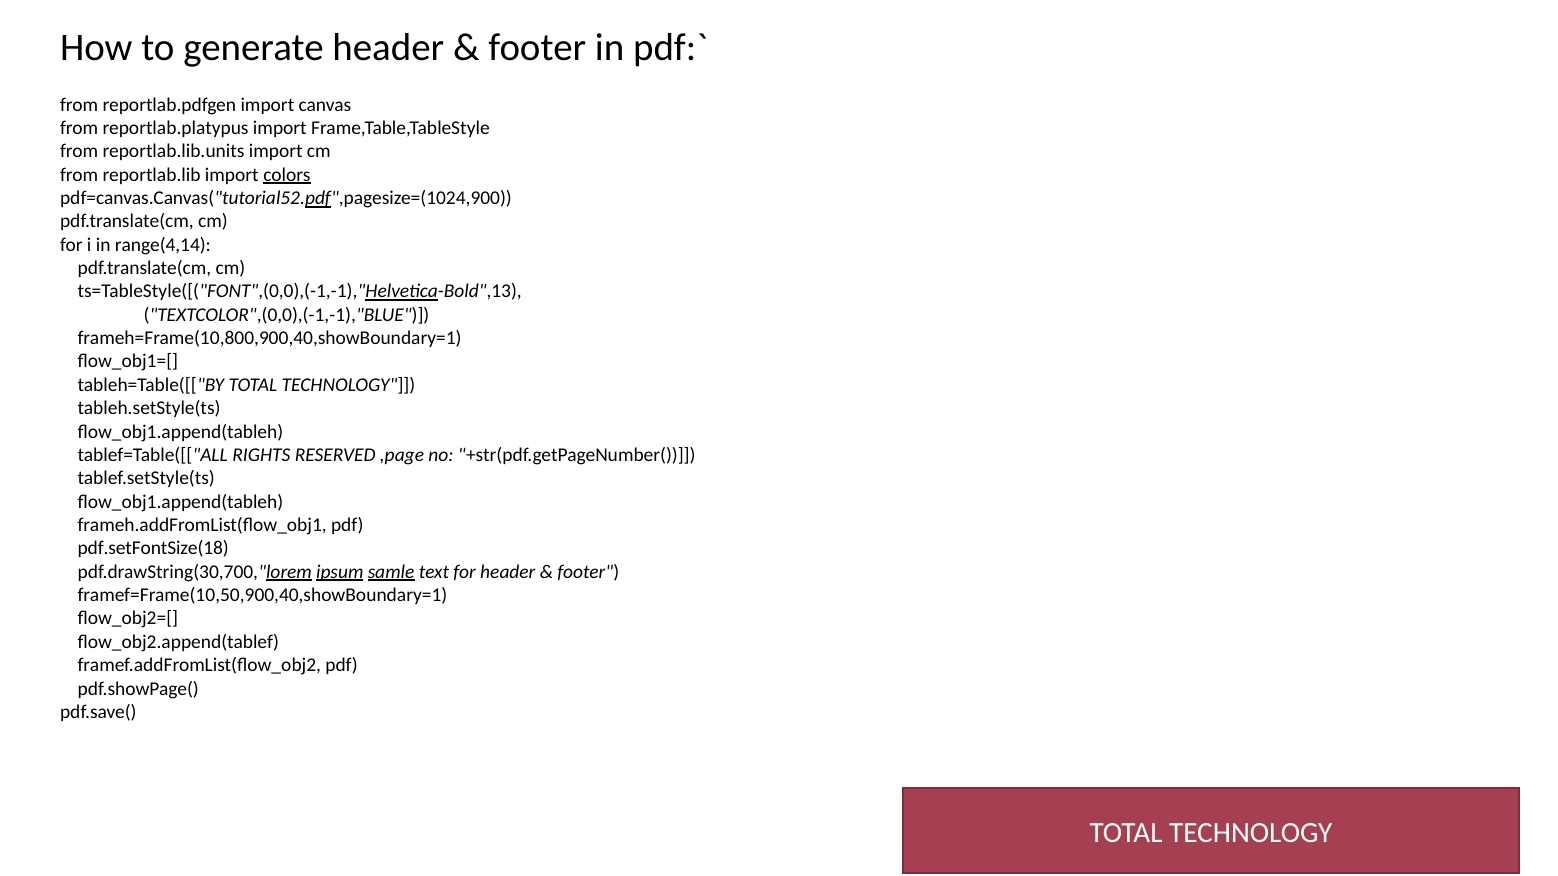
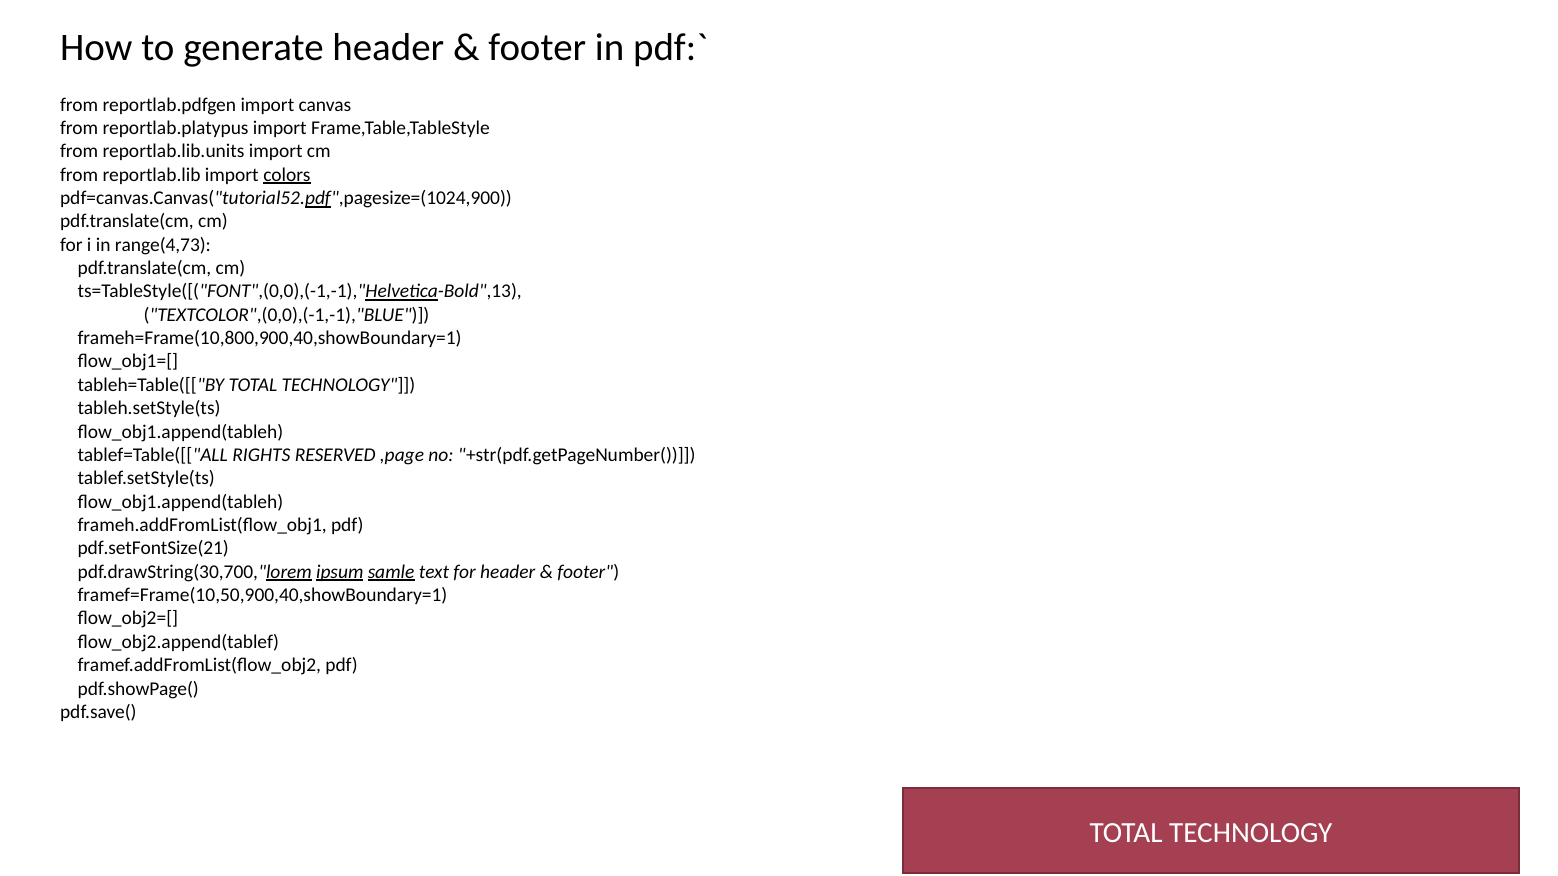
range(4,14: range(4,14 -> range(4,73
pdf.setFontSize(18: pdf.setFontSize(18 -> pdf.setFontSize(21
